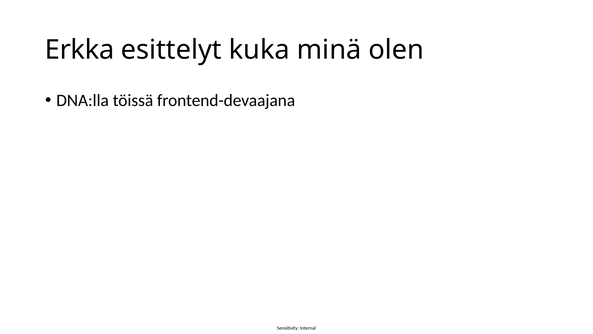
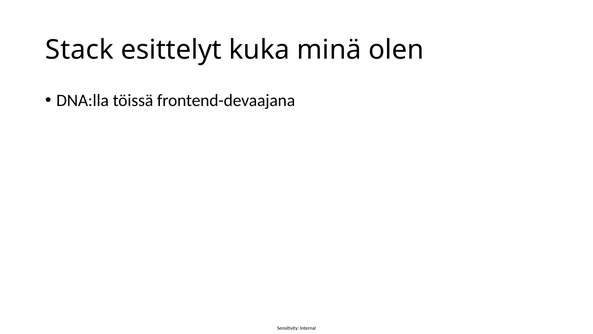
Erkka: Erkka -> Stack
